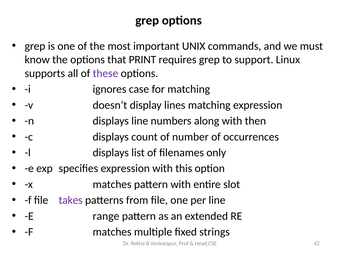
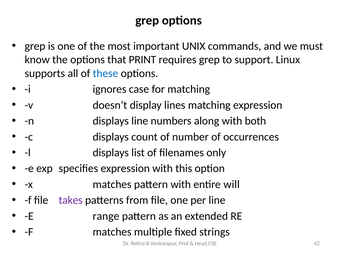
these colour: purple -> blue
then: then -> both
slot: slot -> will
